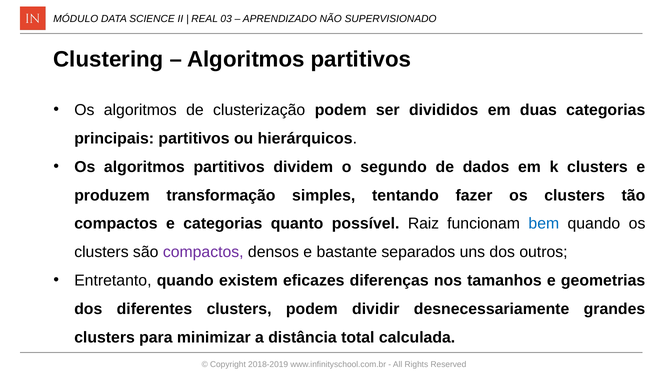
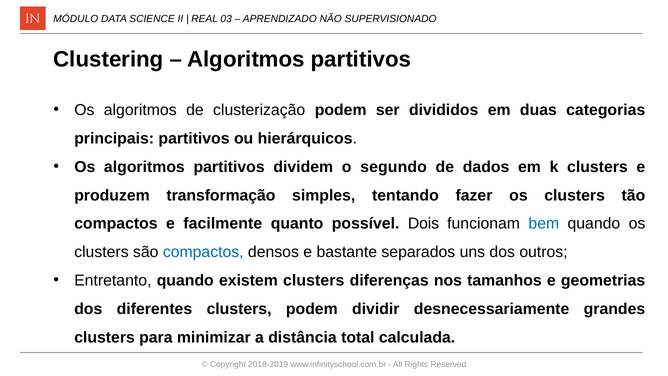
e categorias: categorias -> facilmente
Raiz: Raiz -> Dois
compactos at (203, 252) colour: purple -> blue
existem eficazes: eficazes -> clusters
